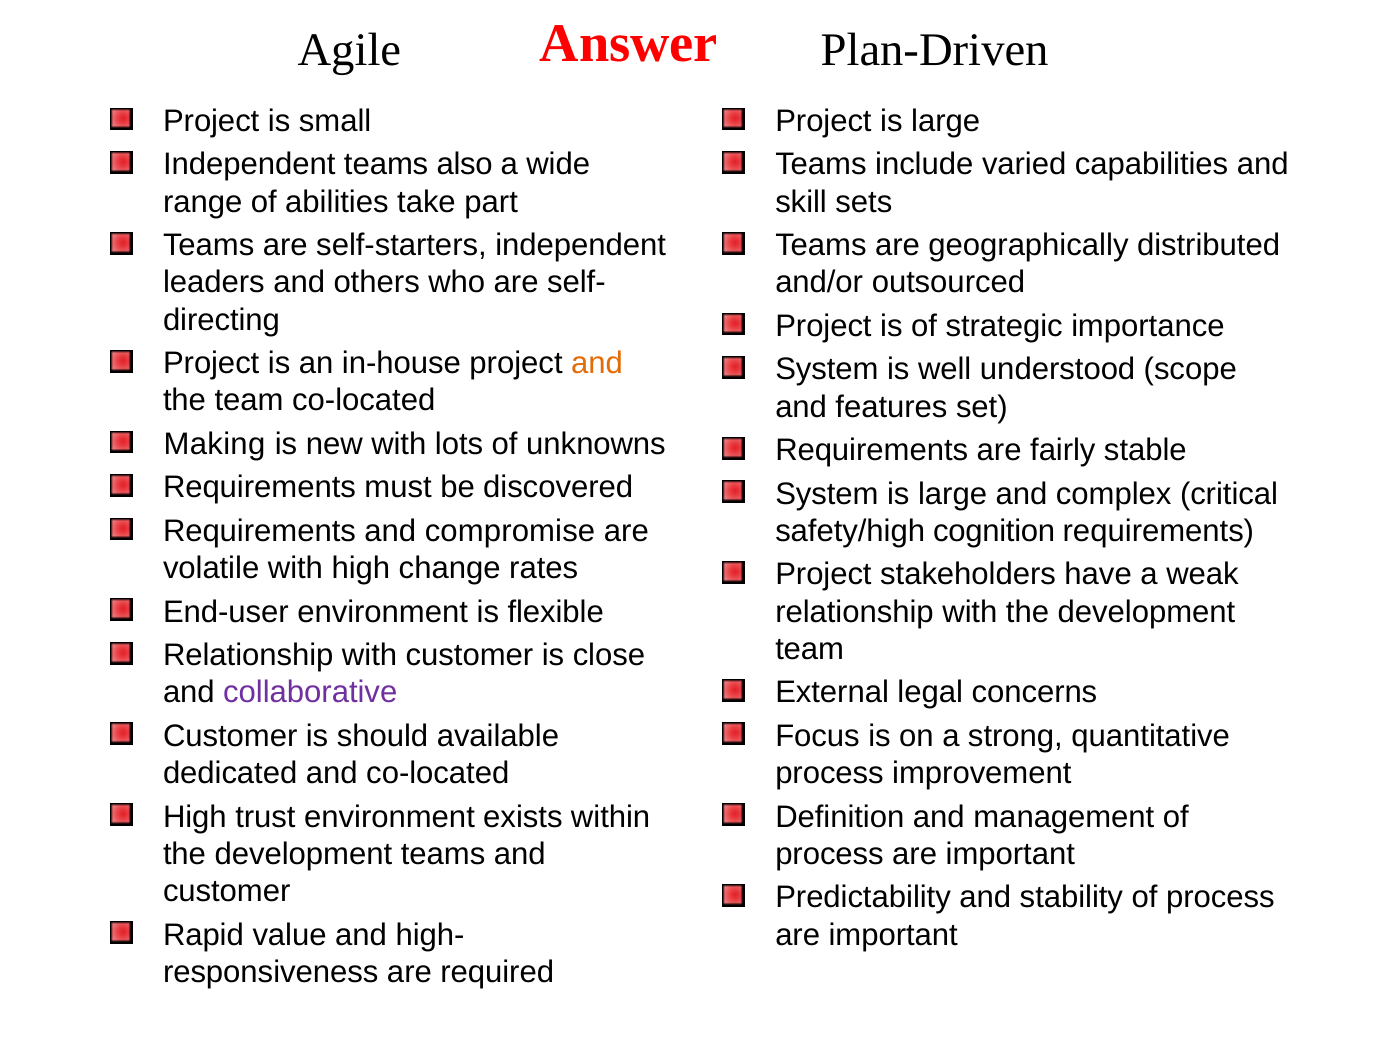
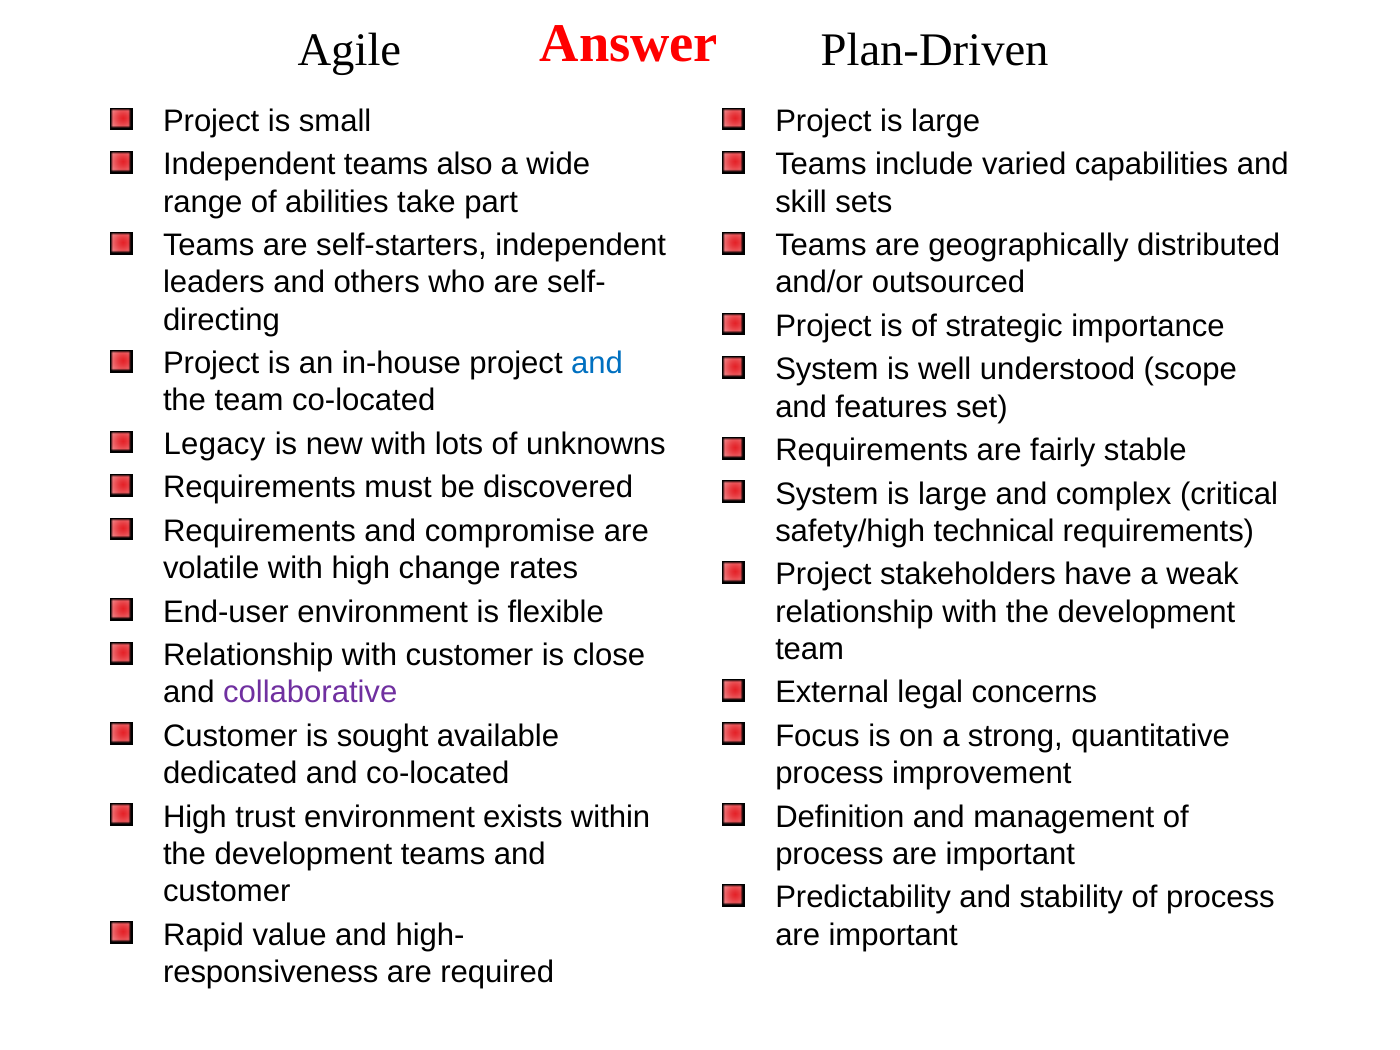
and at (597, 363) colour: orange -> blue
Making: Making -> Legacy
cognition: cognition -> technical
should: should -> sought
